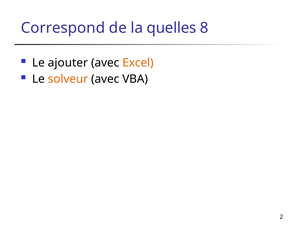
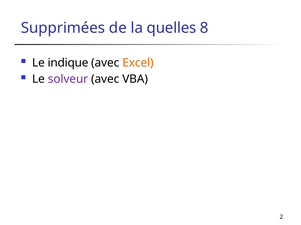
Correspond: Correspond -> Supprimées
ajouter: ajouter -> indique
solveur colour: orange -> purple
